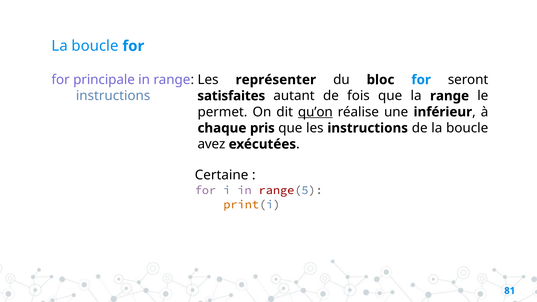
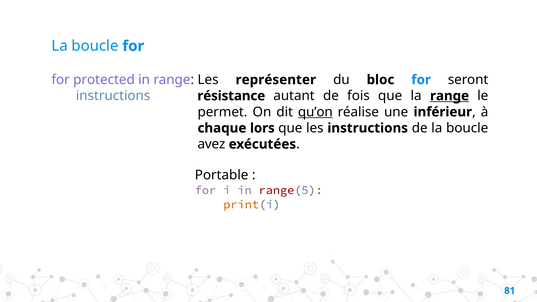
principale: principale -> protected
satisfaites: satisfaites -> résistance
range at (450, 96) underline: none -> present
pris: pris -> lors
Certaine: Certaine -> Portable
